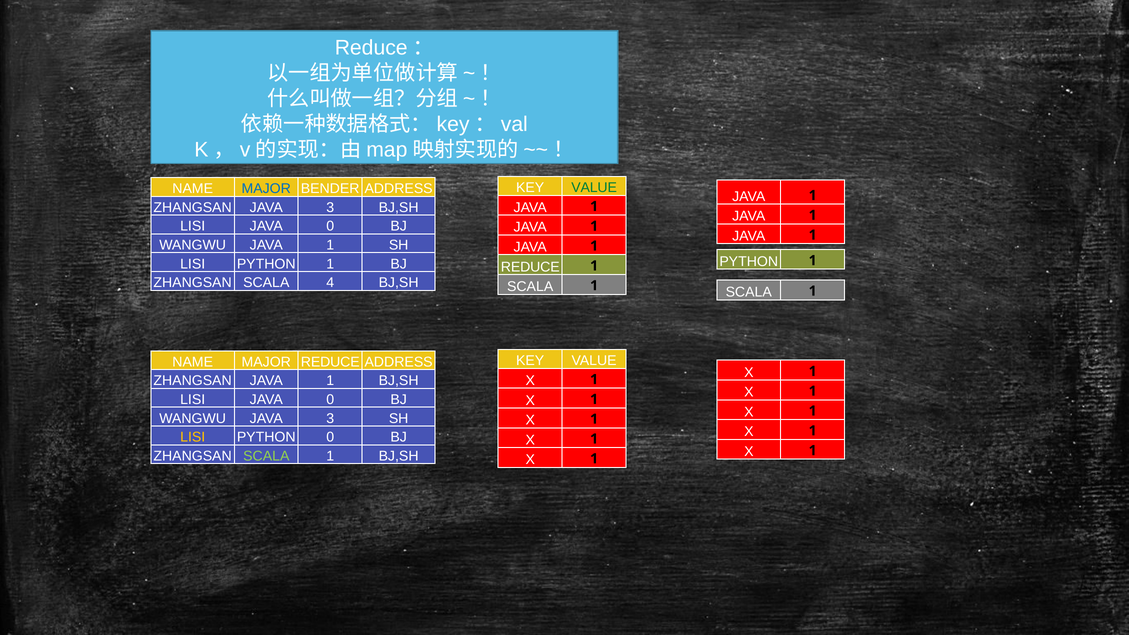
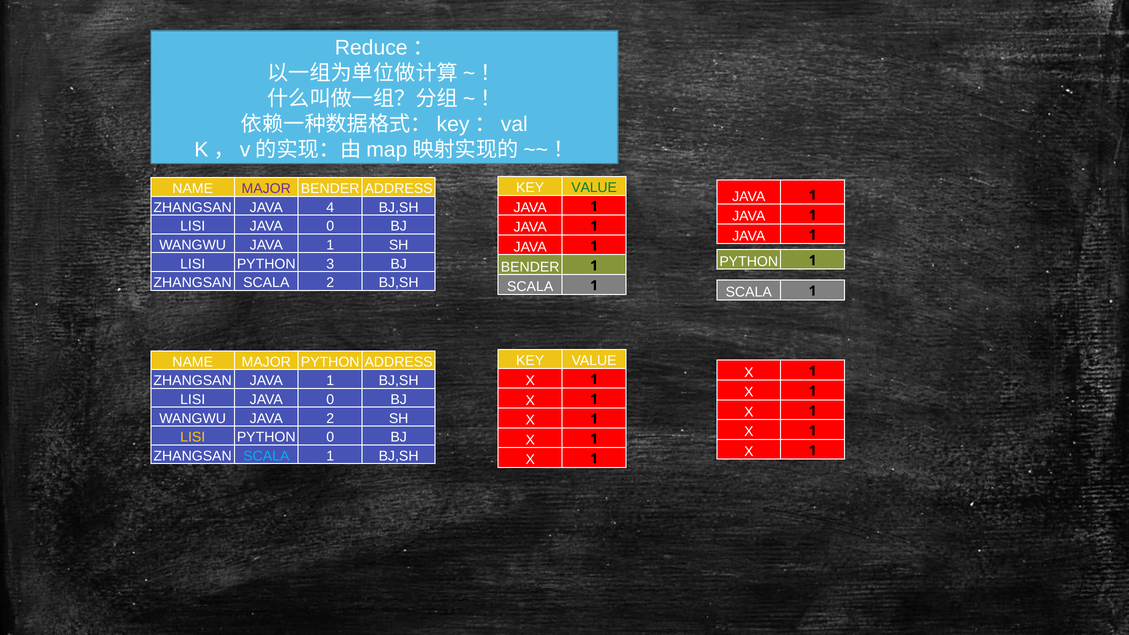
MAJOR at (266, 189) colour: blue -> purple
ZHANGSAN JAVA 3: 3 -> 4
LISI PYTHON 1: 1 -> 3
REDUCE at (530, 267): REDUCE -> BENDER
SCALA 4: 4 -> 2
MAJOR REDUCE: REDUCE -> PYTHON
WANGWU JAVA 3: 3 -> 2
SCALA at (266, 456) colour: light green -> light blue
